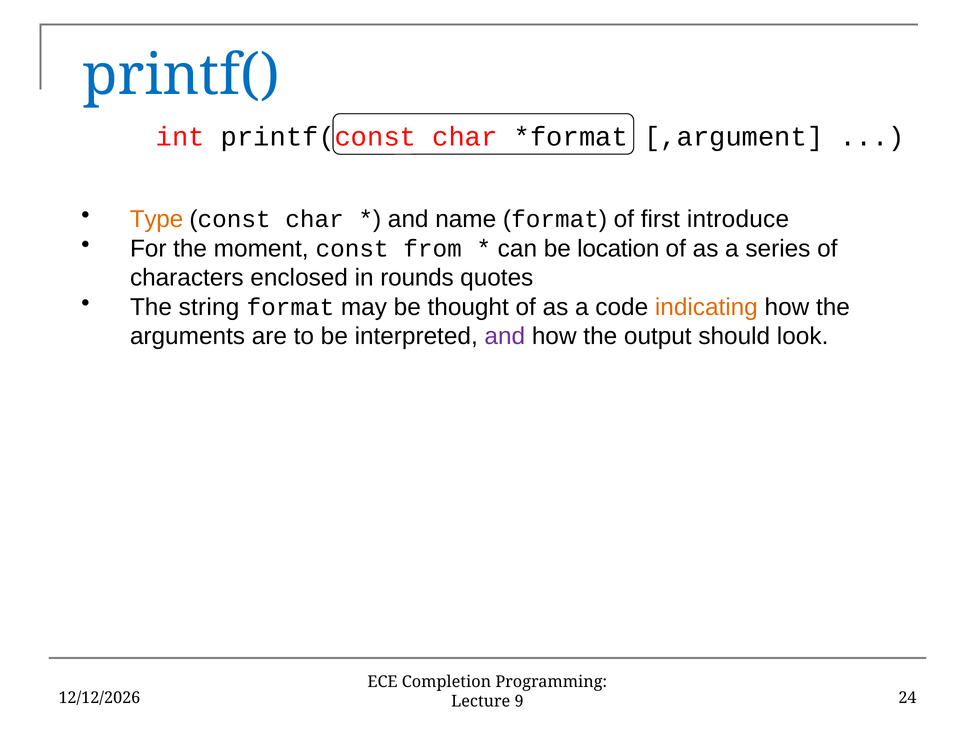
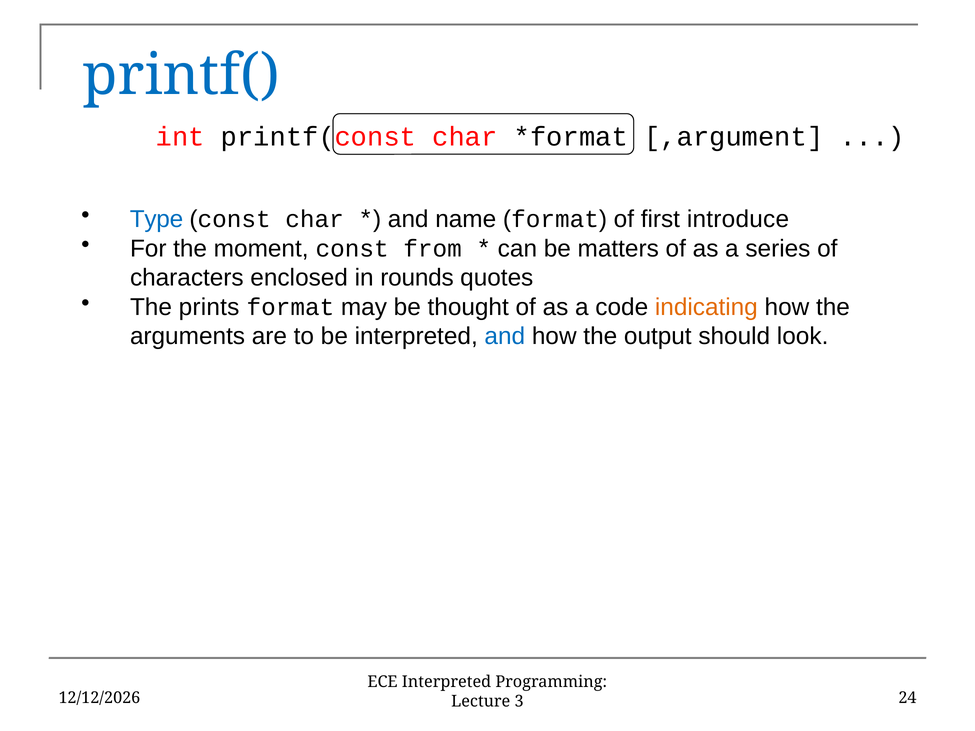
Type colour: orange -> blue
location: location -> matters
string: string -> prints
and at (505, 336) colour: purple -> blue
ECE Completion: Completion -> Interpreted
9: 9 -> 3
